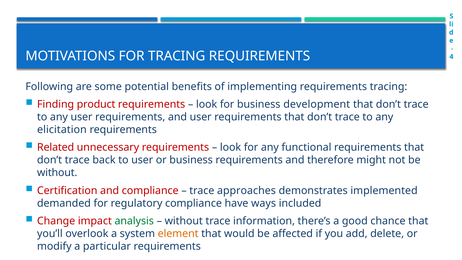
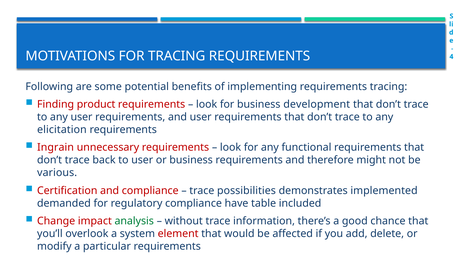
Related: Related -> Ingrain
without at (57, 173): without -> various
approaches: approaches -> possibilities
ways: ways -> table
element colour: orange -> red
